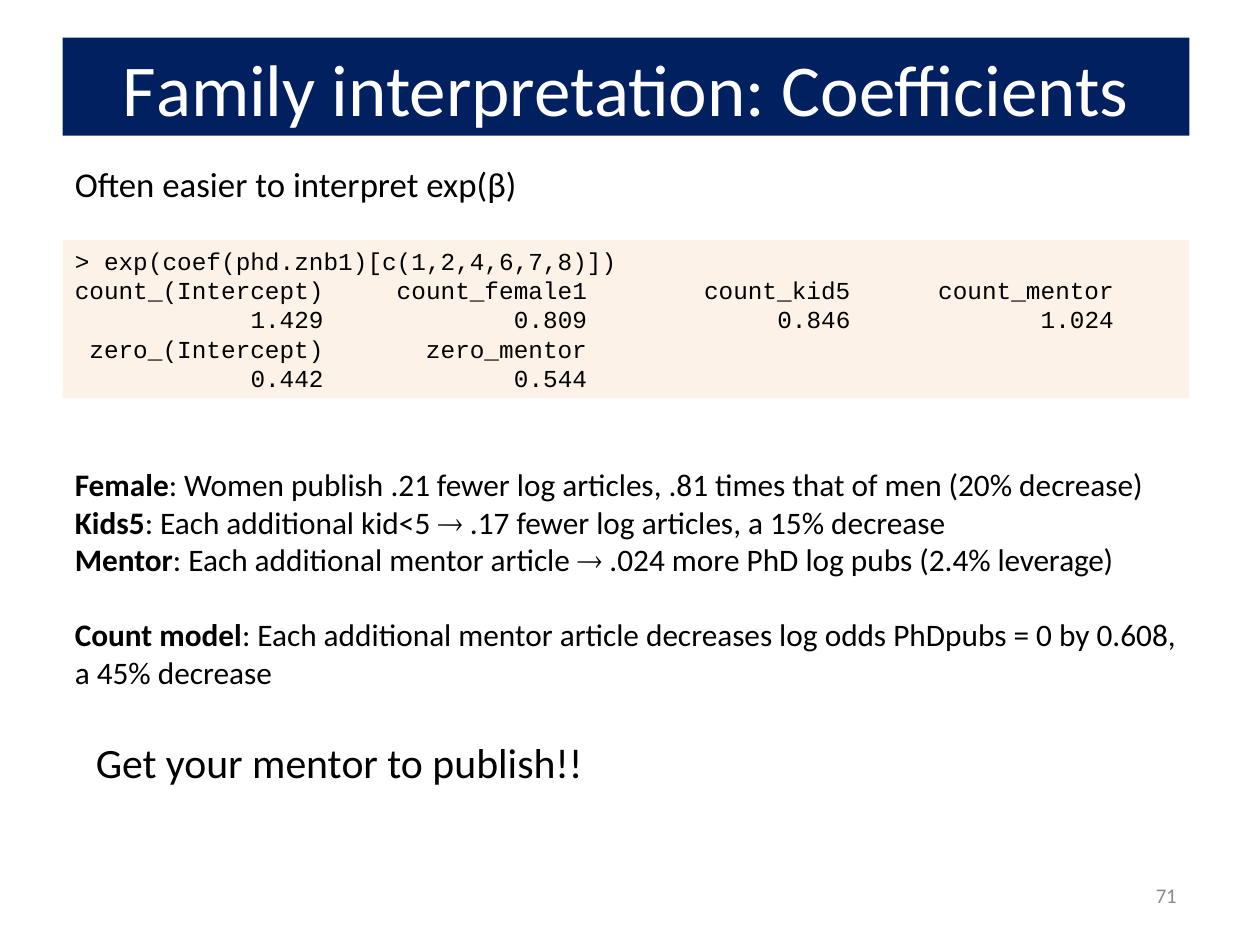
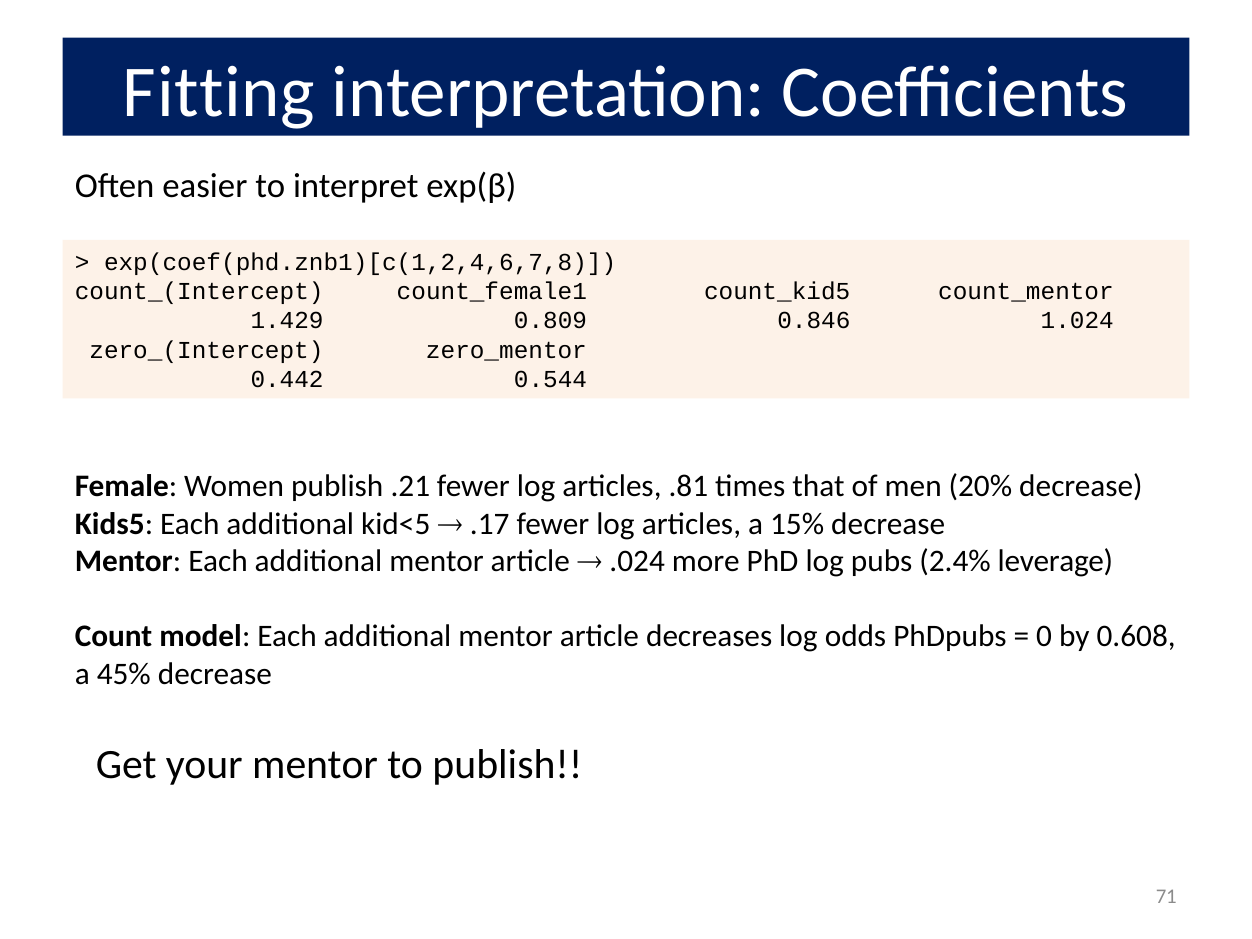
Family: Family -> Fitting
